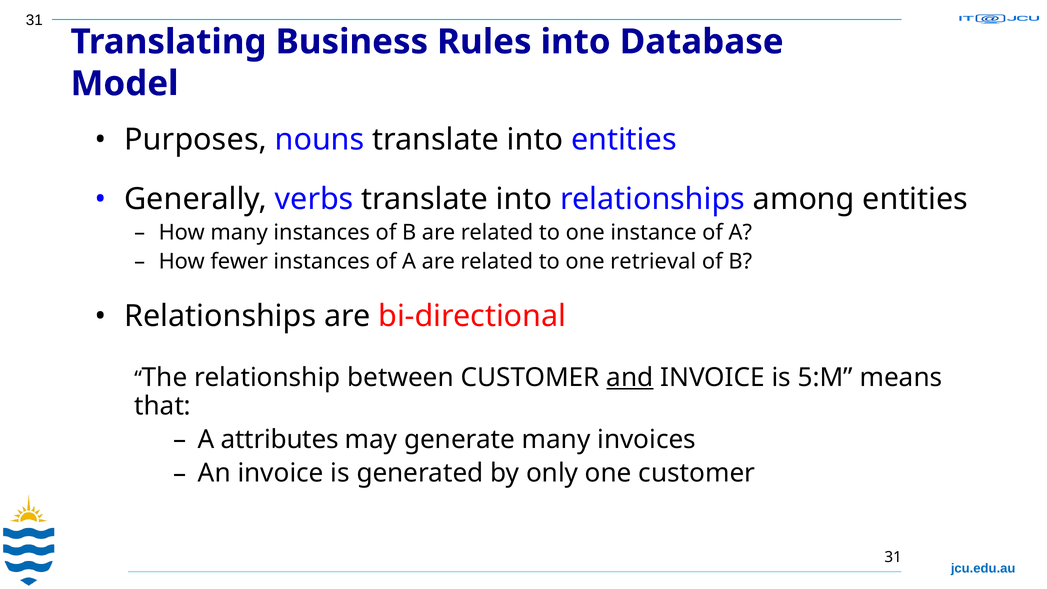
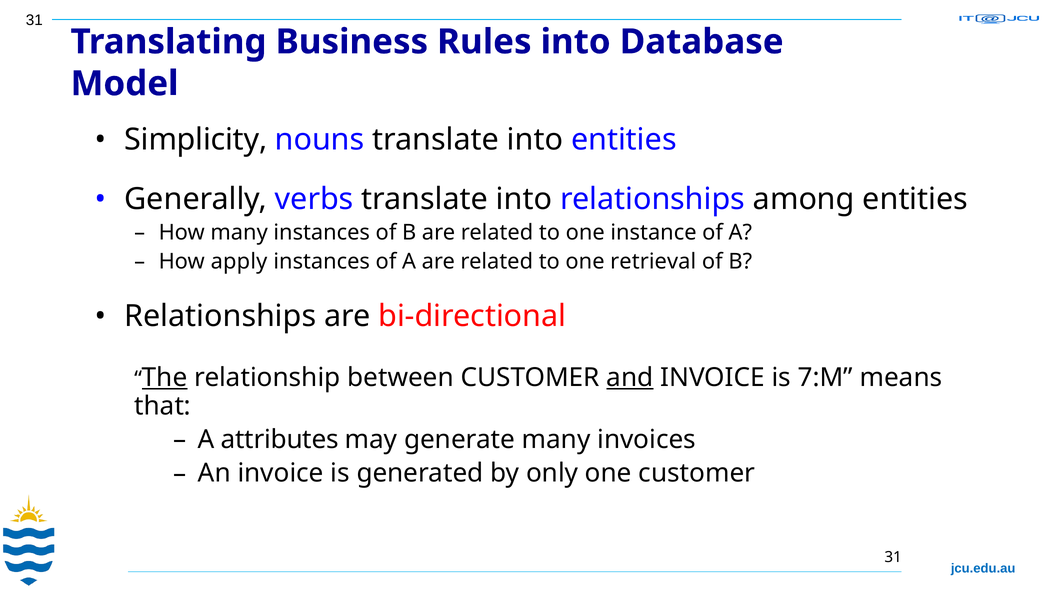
Purposes: Purposes -> Simplicity
fewer: fewer -> apply
The underline: none -> present
5:M: 5:M -> 7:M
